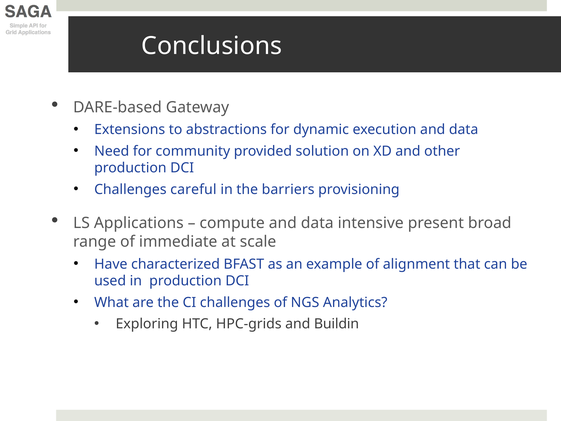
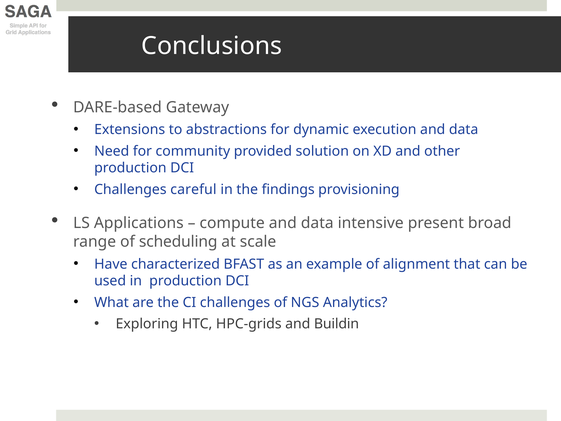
barriers: barriers -> findings
immediate: immediate -> scheduling
